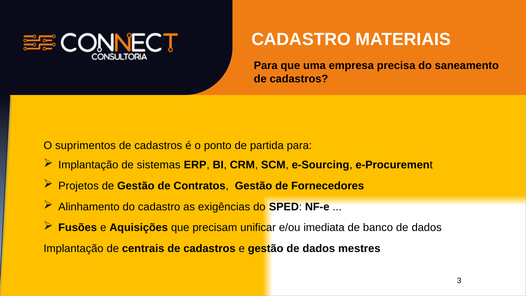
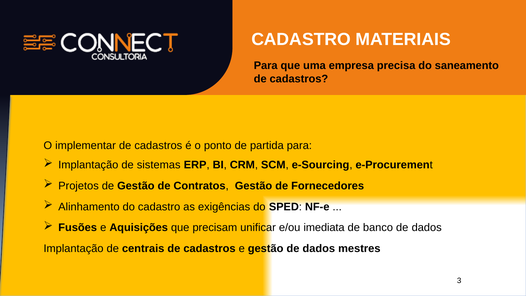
suprimentos: suprimentos -> implementar
